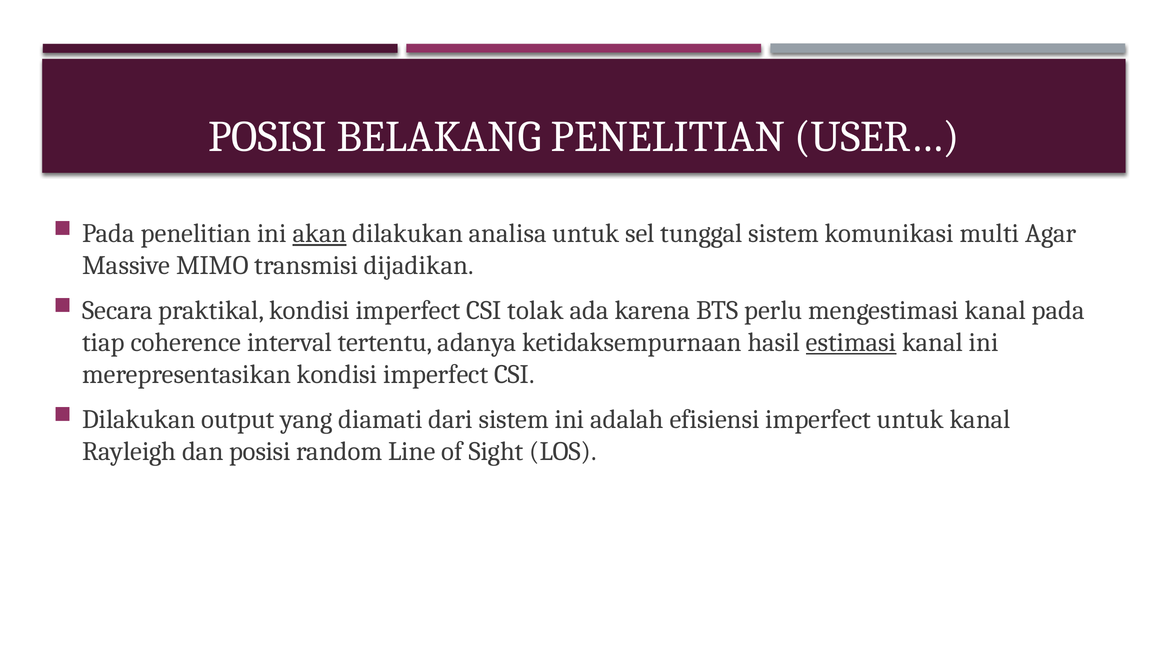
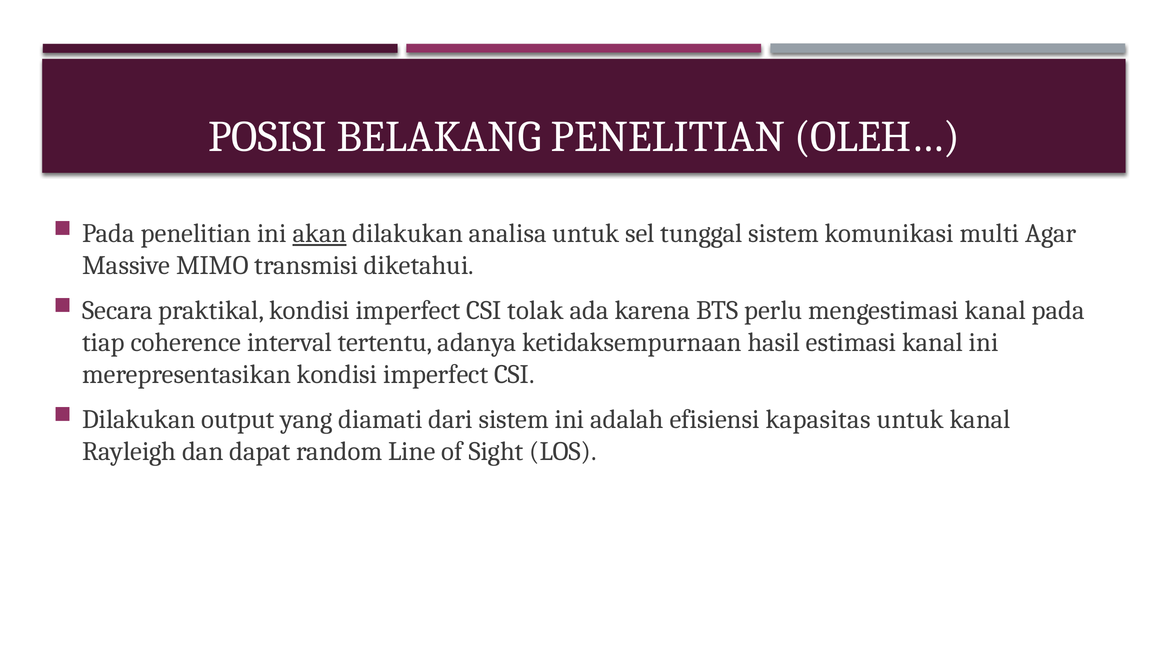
USER…: USER… -> OLEH…
dijadikan: dijadikan -> diketahui
estimasi underline: present -> none
efisiensi imperfect: imperfect -> kapasitas
dan posisi: posisi -> dapat
